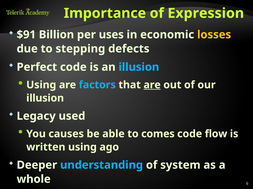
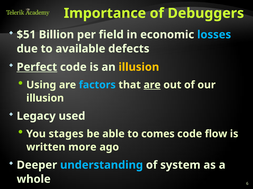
Expression: Expression -> Debuggers
$91: $91 -> $51
uses: uses -> field
losses colour: yellow -> light blue
stepping: stepping -> available
Perfect underline: none -> present
illusion at (139, 67) colour: light blue -> yellow
causes: causes -> stages
written using: using -> more
